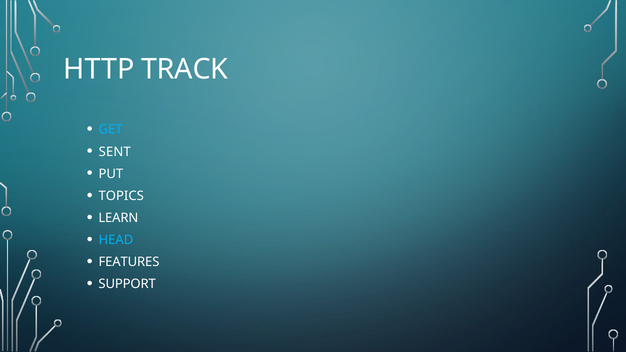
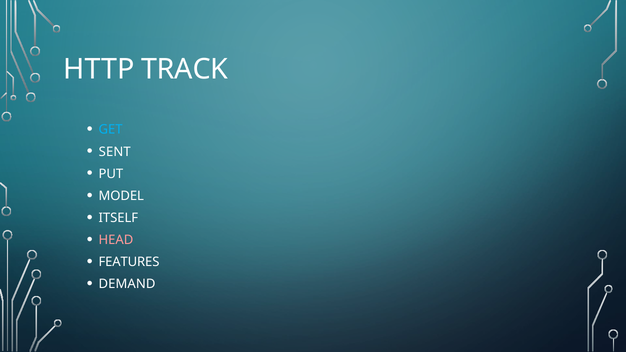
TOPICS: TOPICS -> MODEL
LEARN: LEARN -> ITSELF
HEAD colour: light blue -> pink
SUPPORT: SUPPORT -> DEMAND
